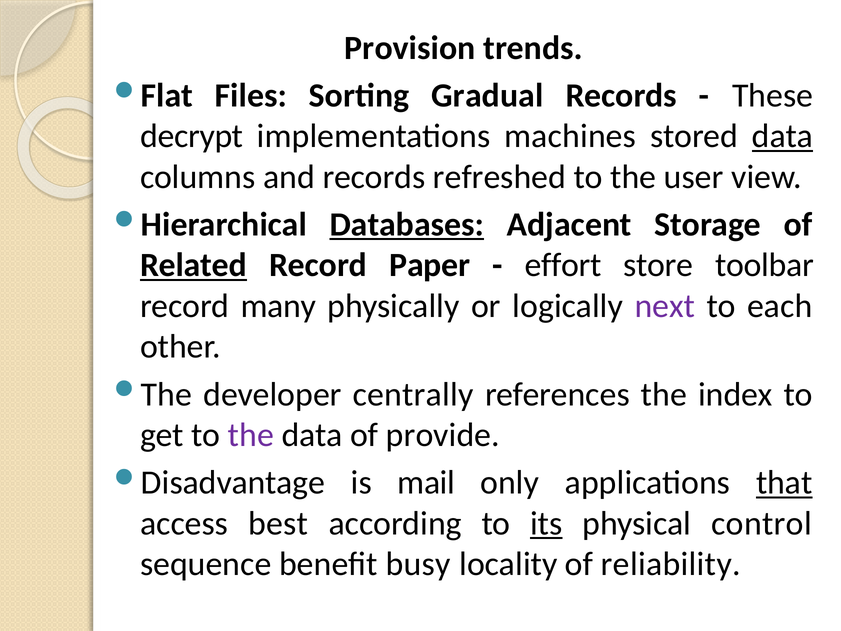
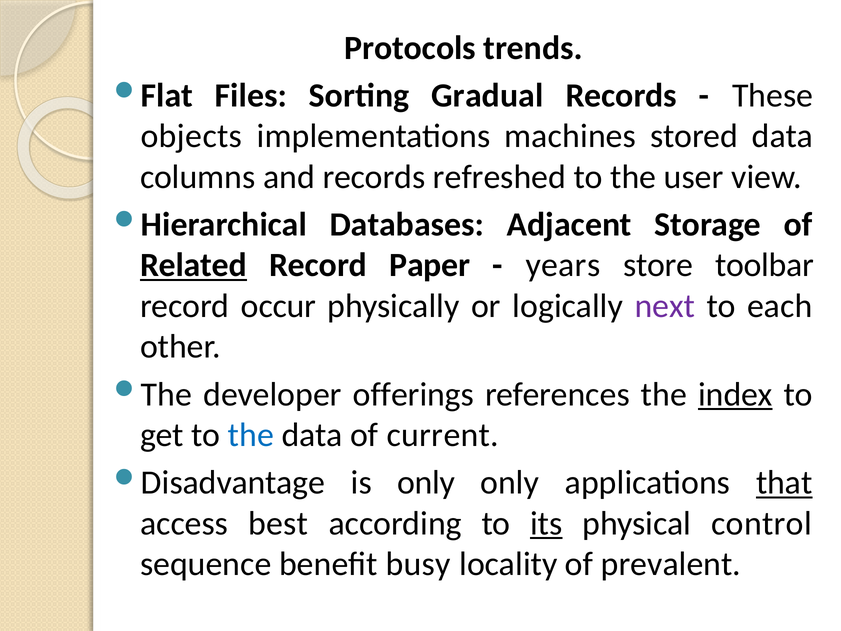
Provision: Provision -> Protocols
decrypt: decrypt -> objects
data at (783, 136) underline: present -> none
Databases underline: present -> none
effort: effort -> years
many: many -> occur
centrally: centrally -> offerings
index underline: none -> present
the at (251, 435) colour: purple -> blue
provide: provide -> current
is mail: mail -> only
reliability: reliability -> prevalent
